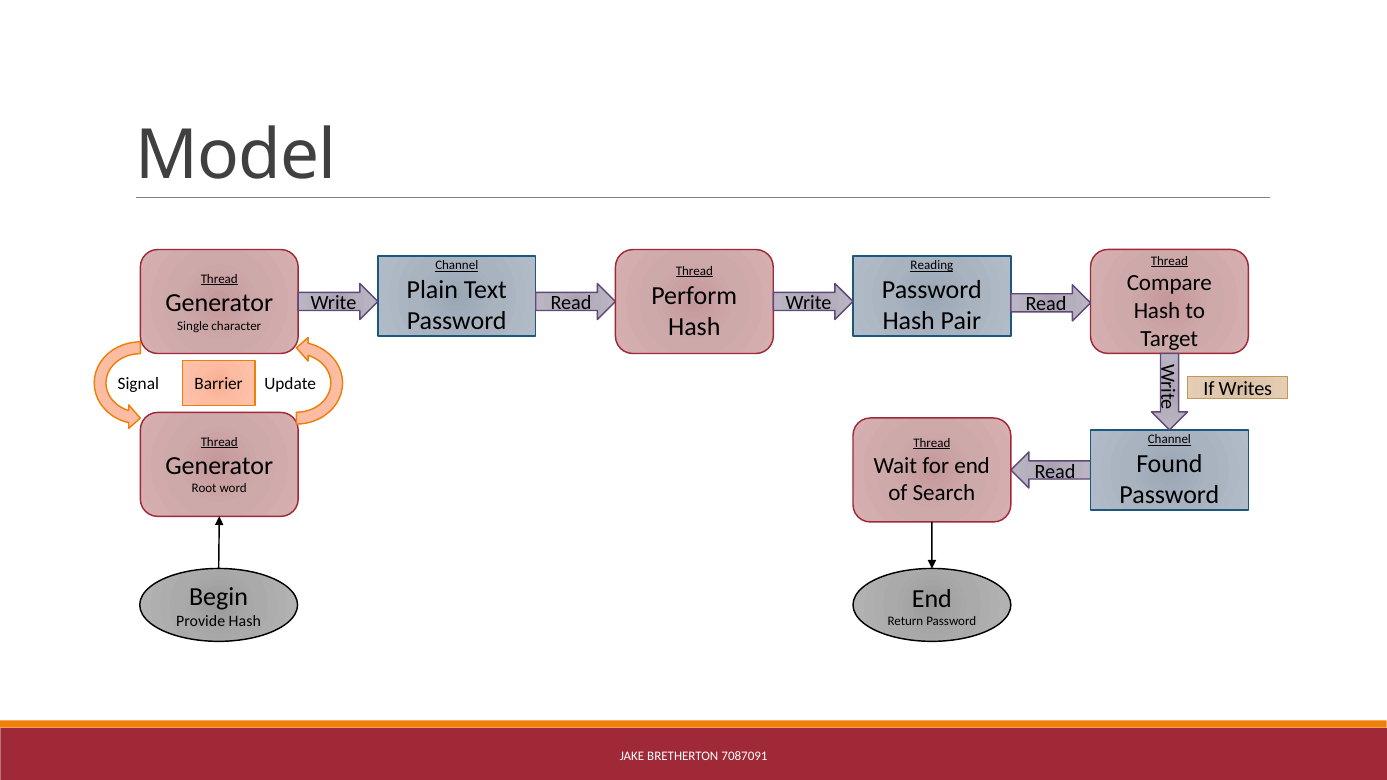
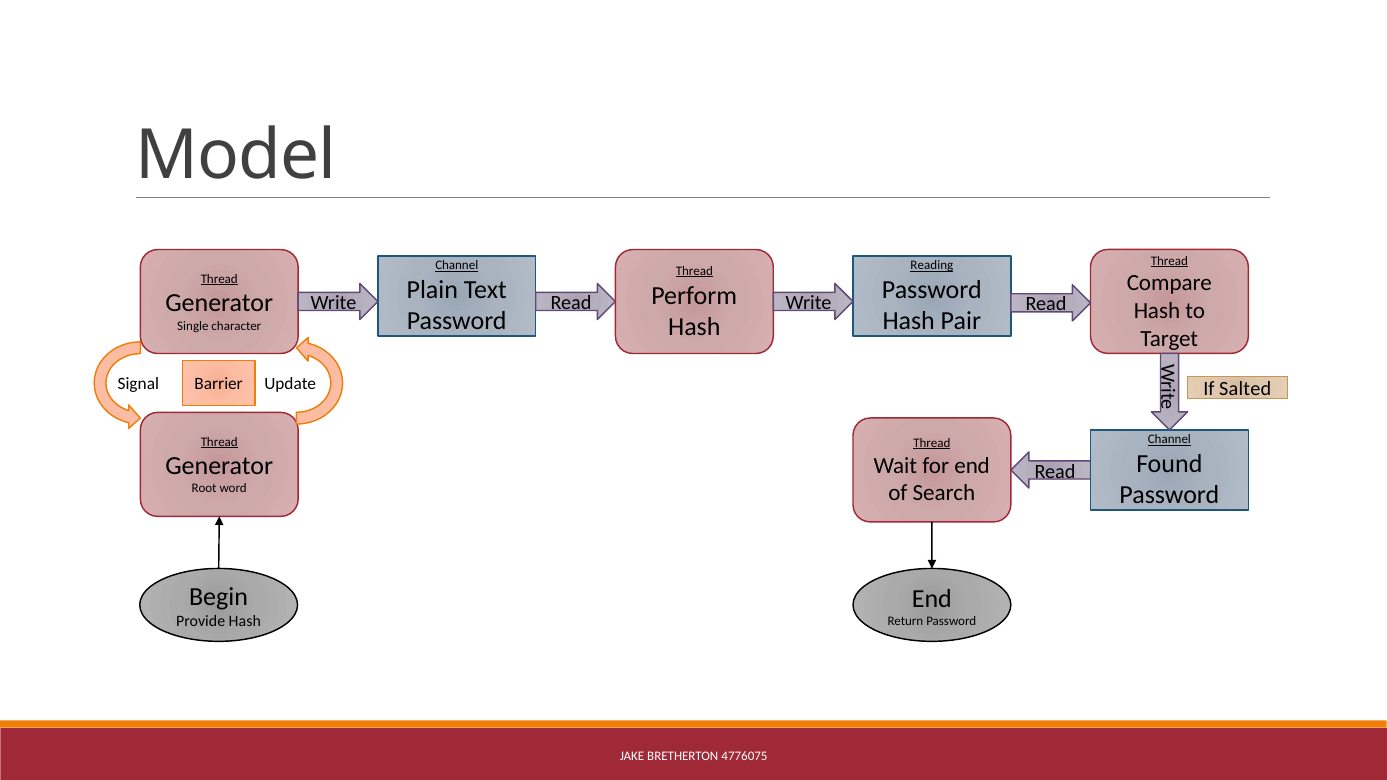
Writes: Writes -> Salted
7087091: 7087091 -> 4776075
